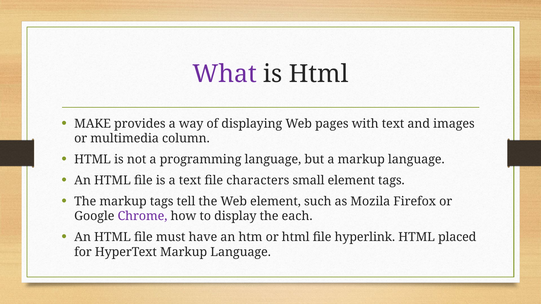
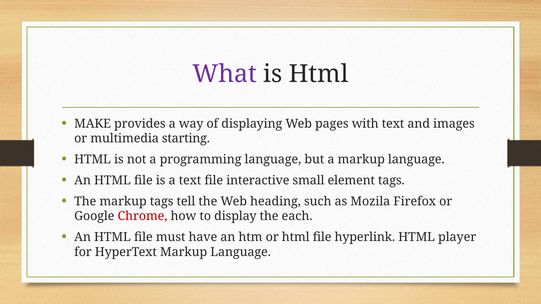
column: column -> starting
characters: characters -> interactive
Web element: element -> heading
Chrome colour: purple -> red
placed: placed -> player
